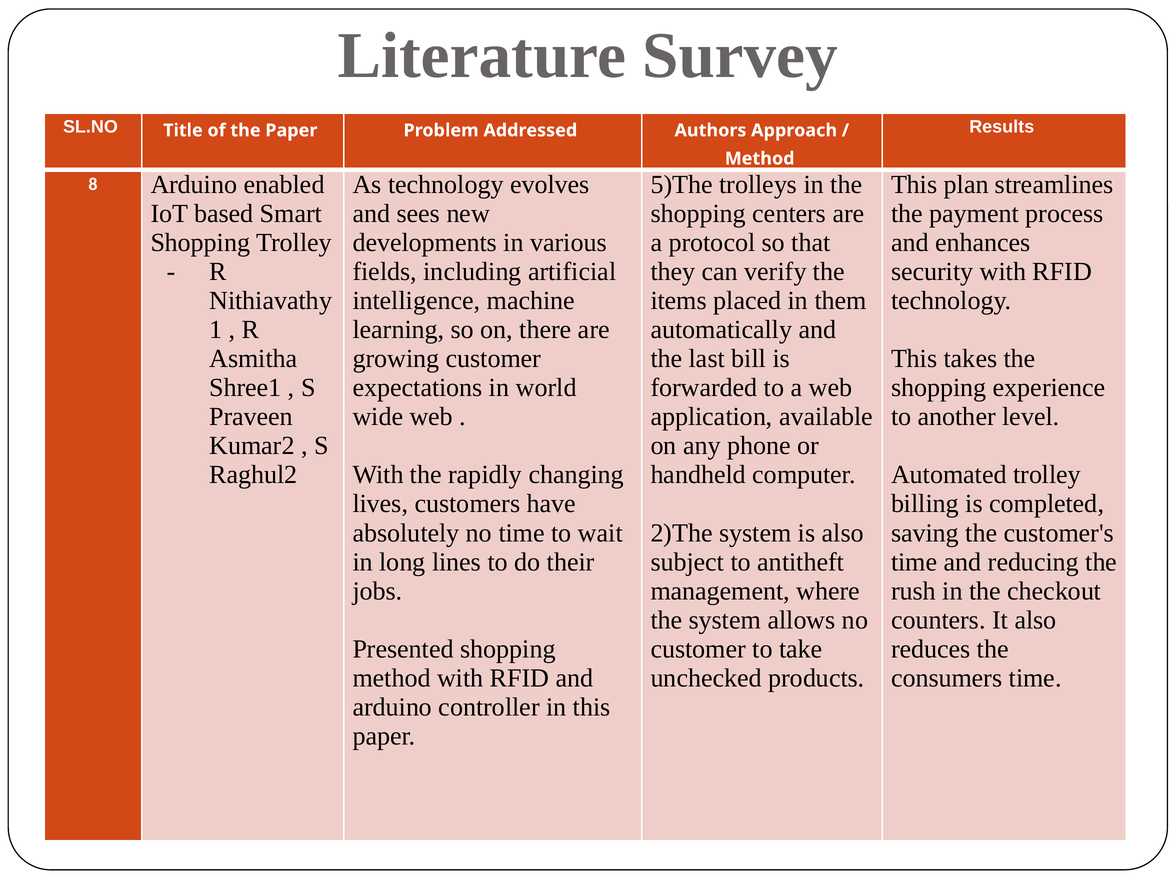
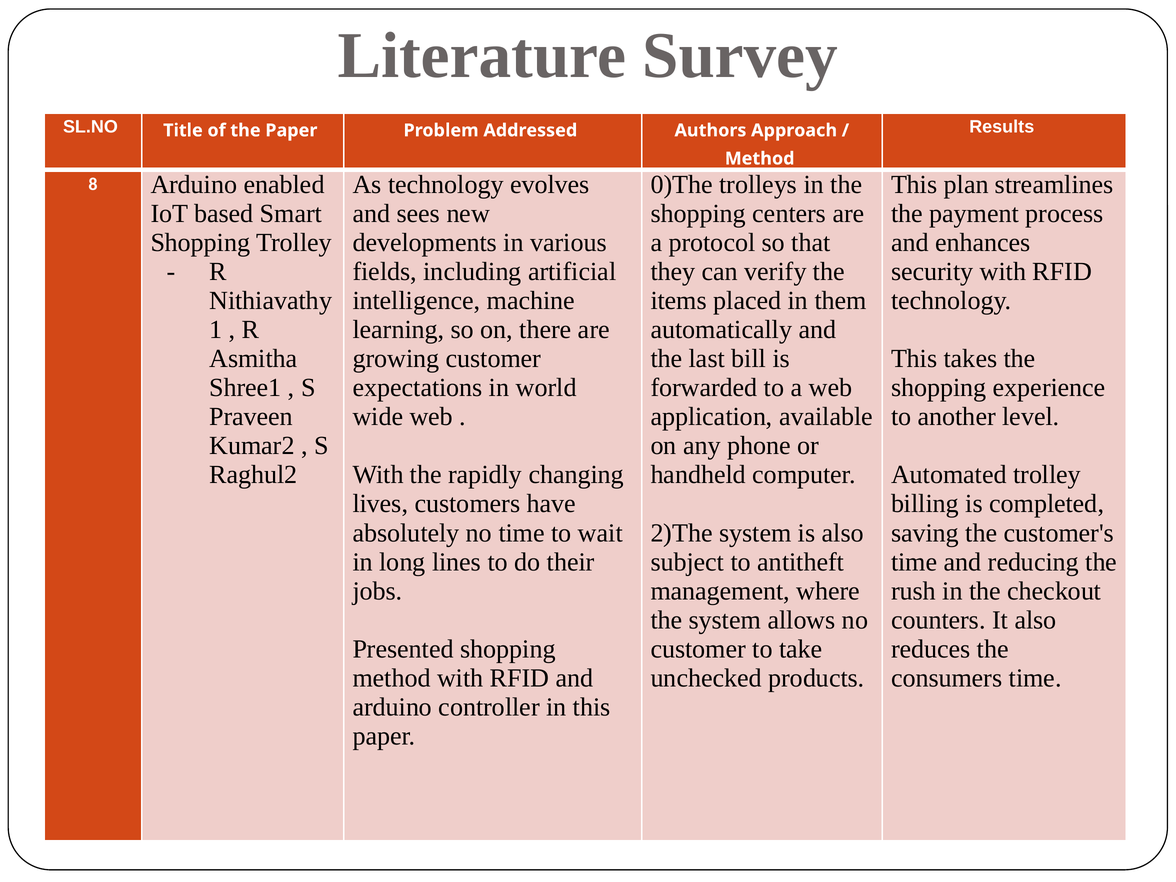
5)The: 5)The -> 0)The
